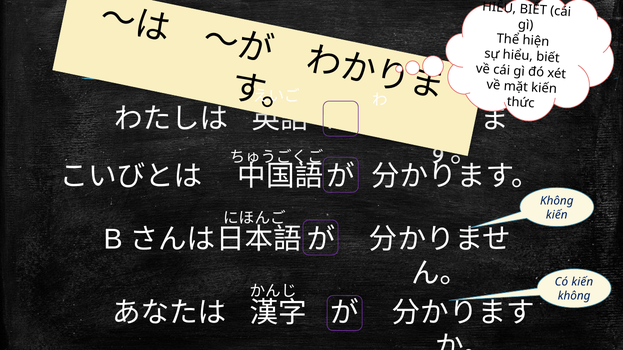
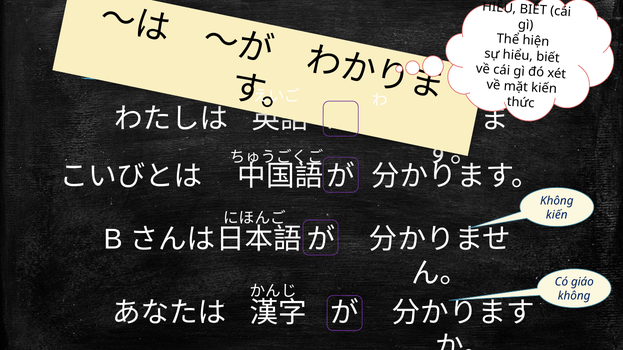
Có kiến: kiến -> giáo
